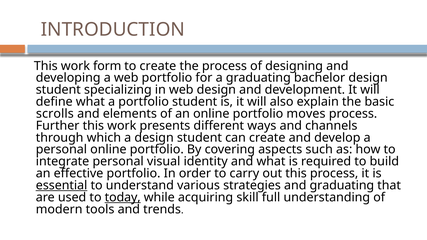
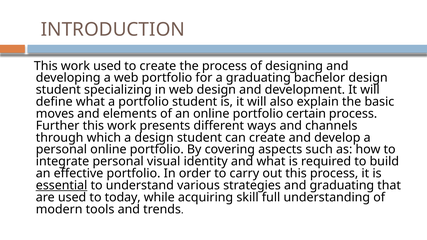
work form: form -> used
scrolls: scrolls -> moves
moves: moves -> certain
today underline: present -> none
